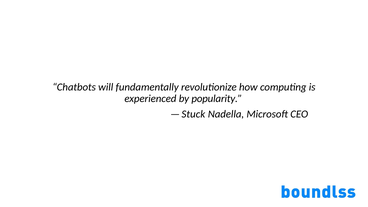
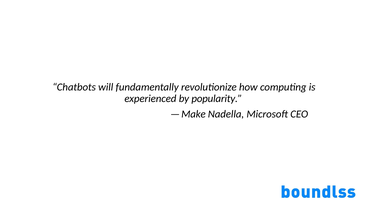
Stuck: Stuck -> Make
